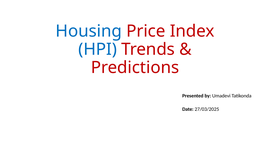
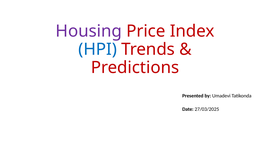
Housing colour: blue -> purple
